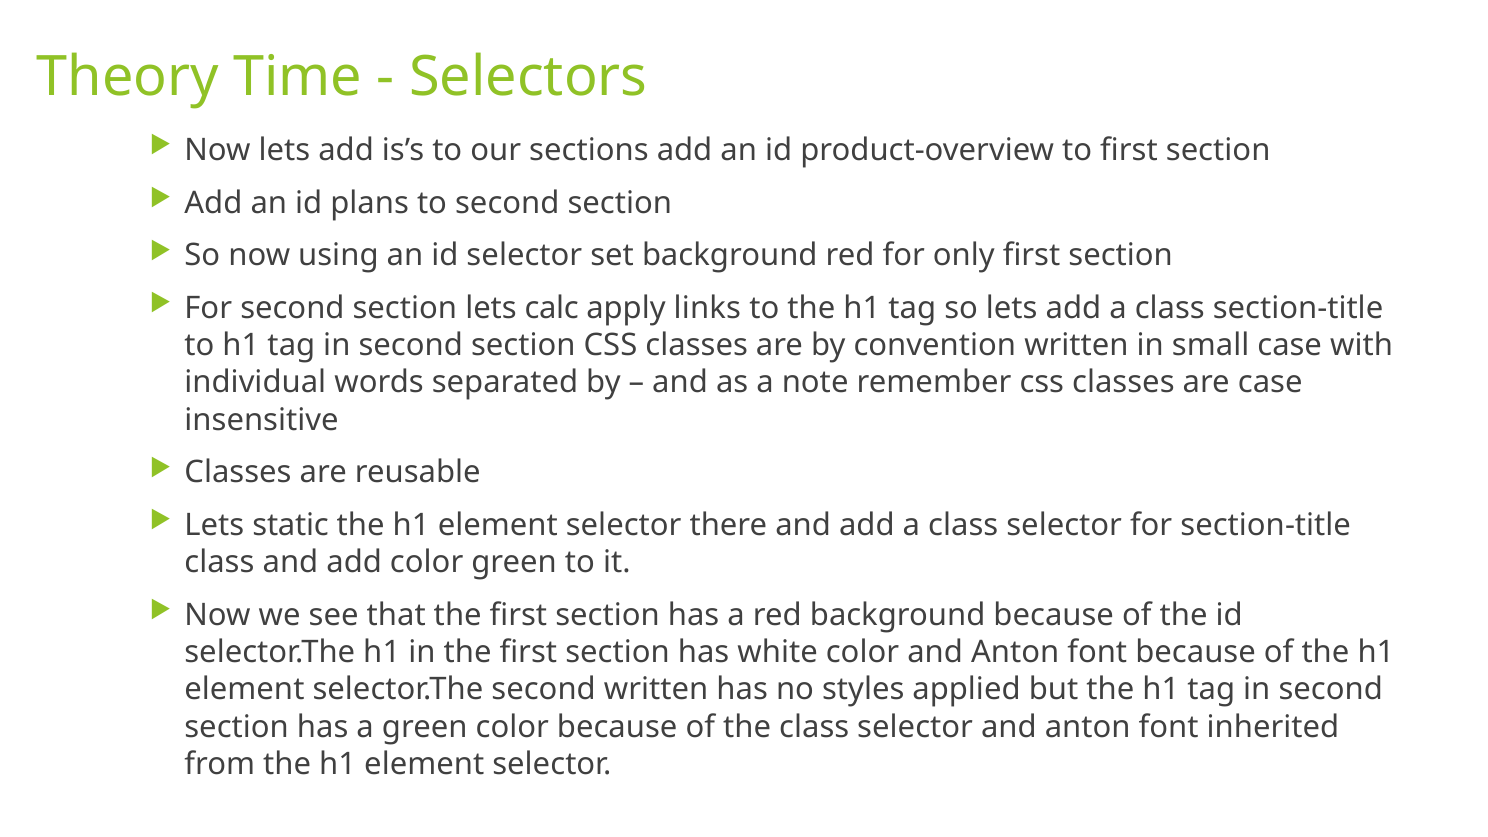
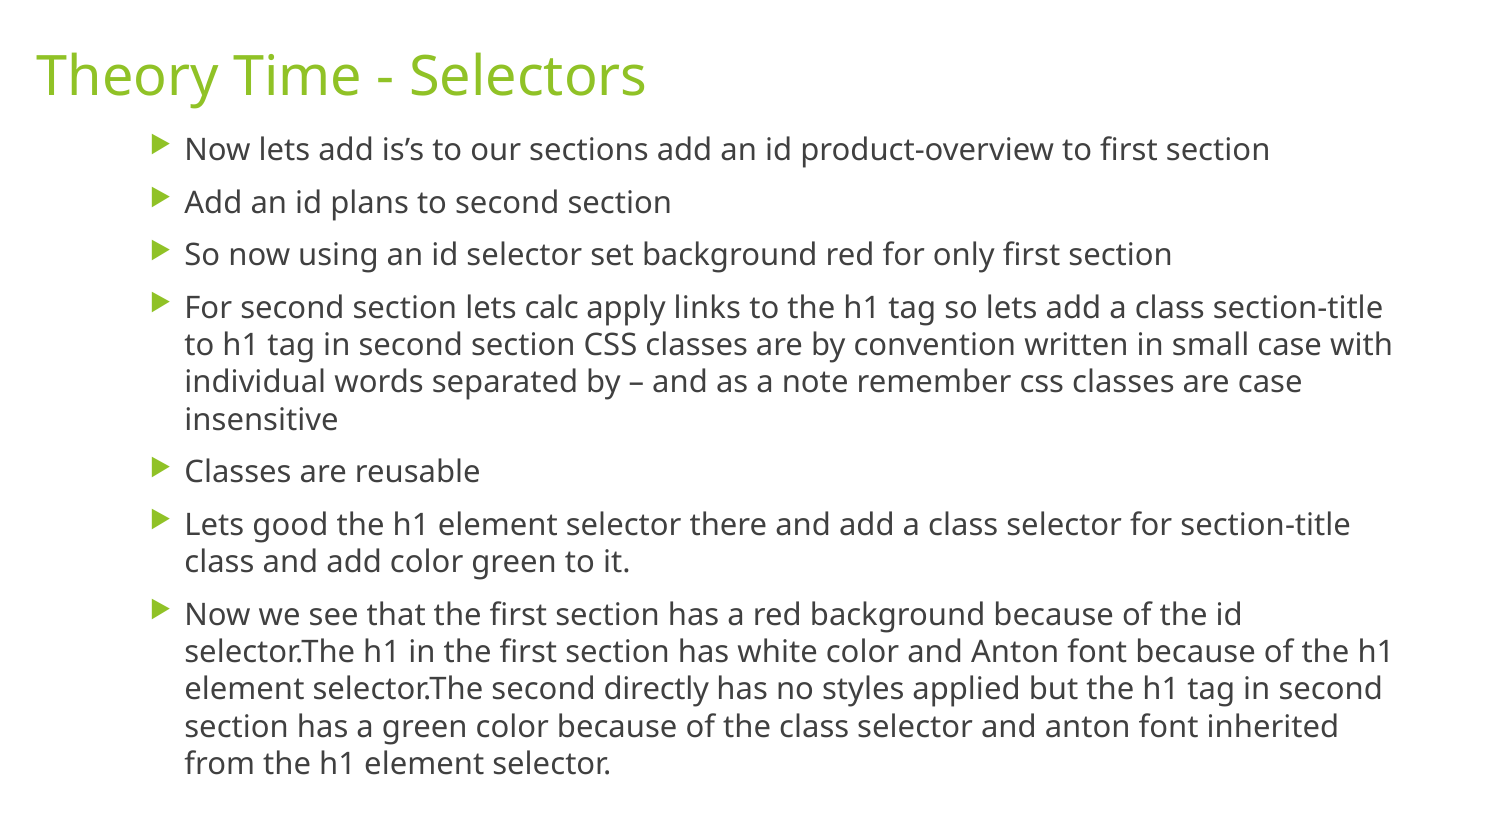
static: static -> good
second written: written -> directly
